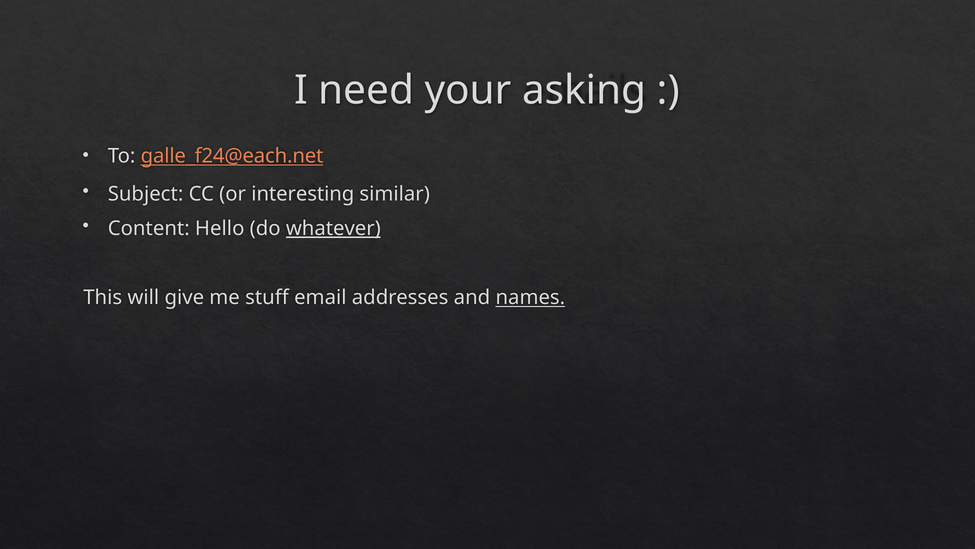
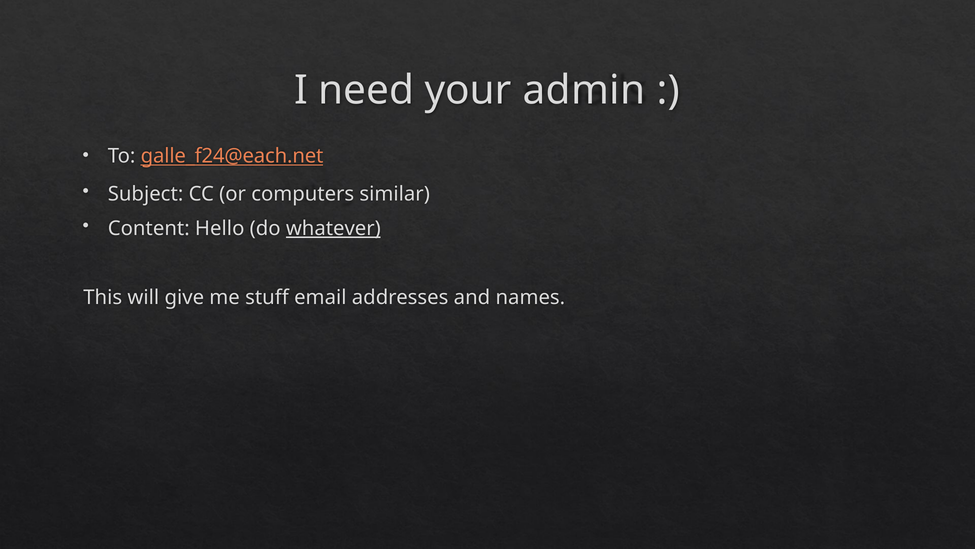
asking: asking -> admin
interesting: interesting -> computers
names underline: present -> none
